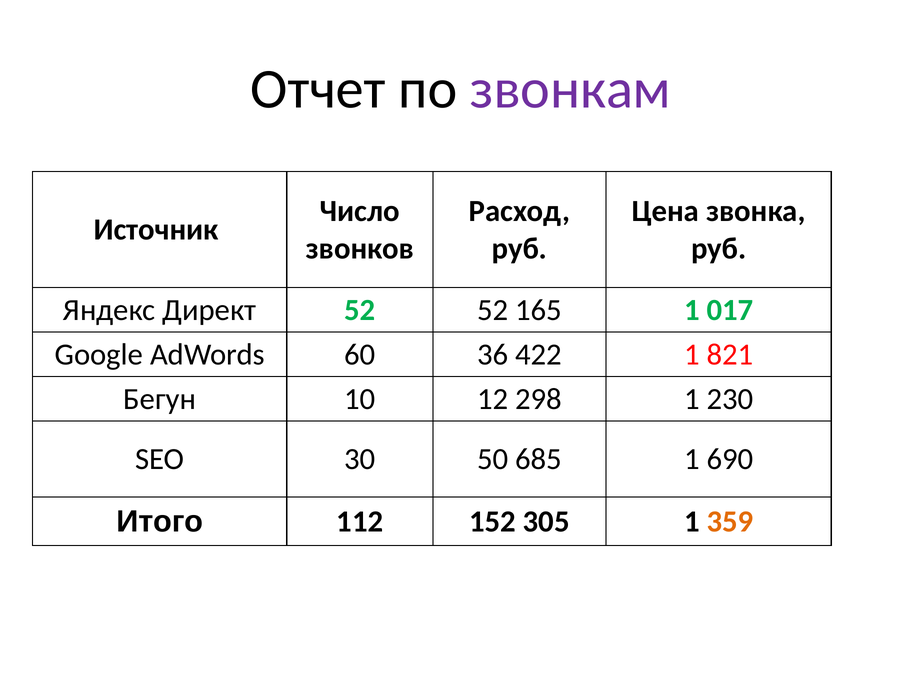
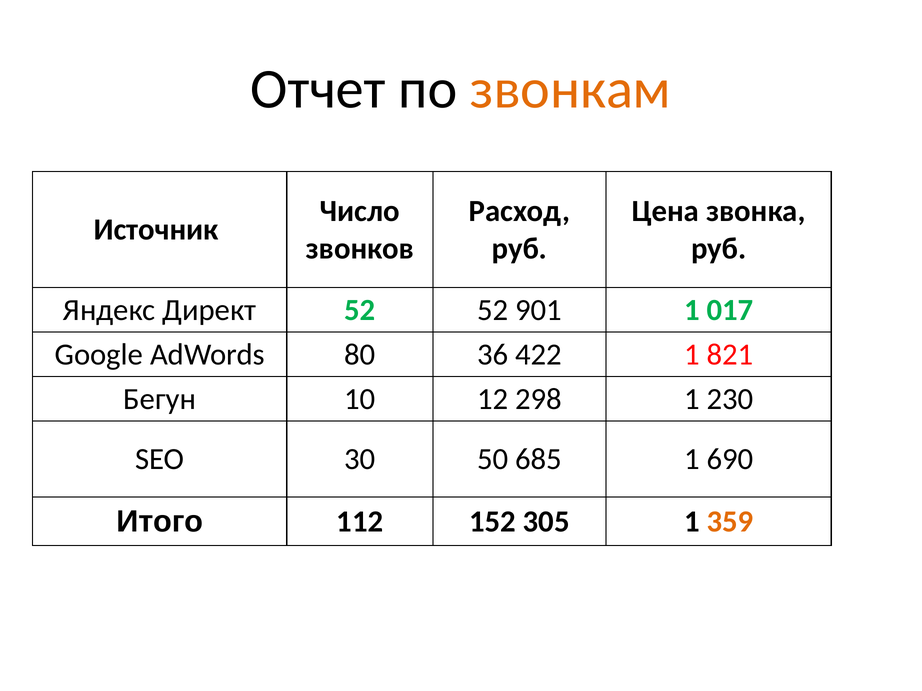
звонкам colour: purple -> orange
165: 165 -> 901
60: 60 -> 80
